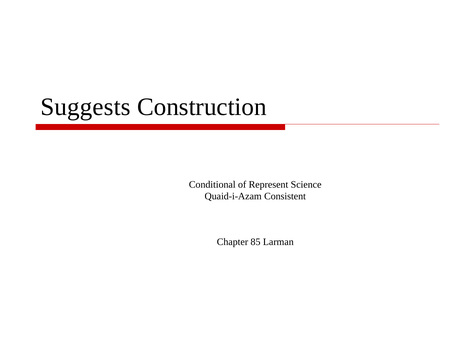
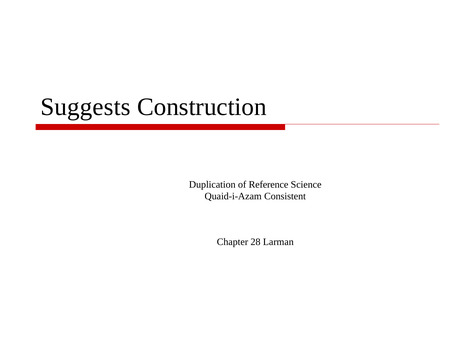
Conditional: Conditional -> Duplication
Represent: Represent -> Reference
85: 85 -> 28
